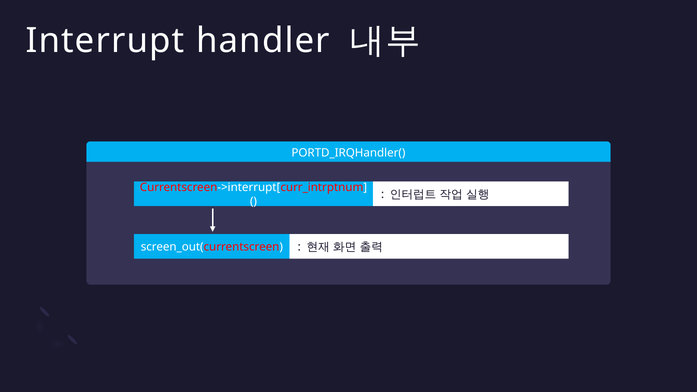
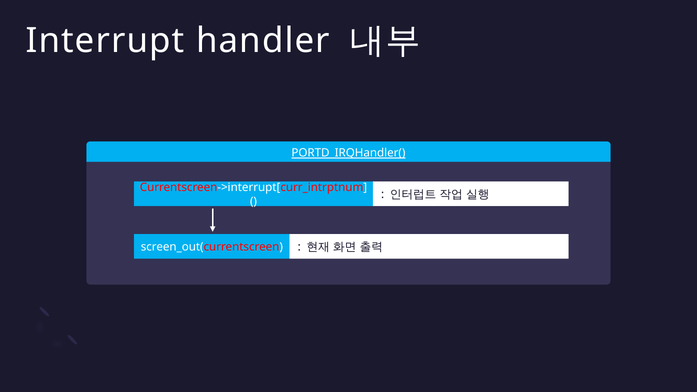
PORTD_IRQHandler( underline: none -> present
